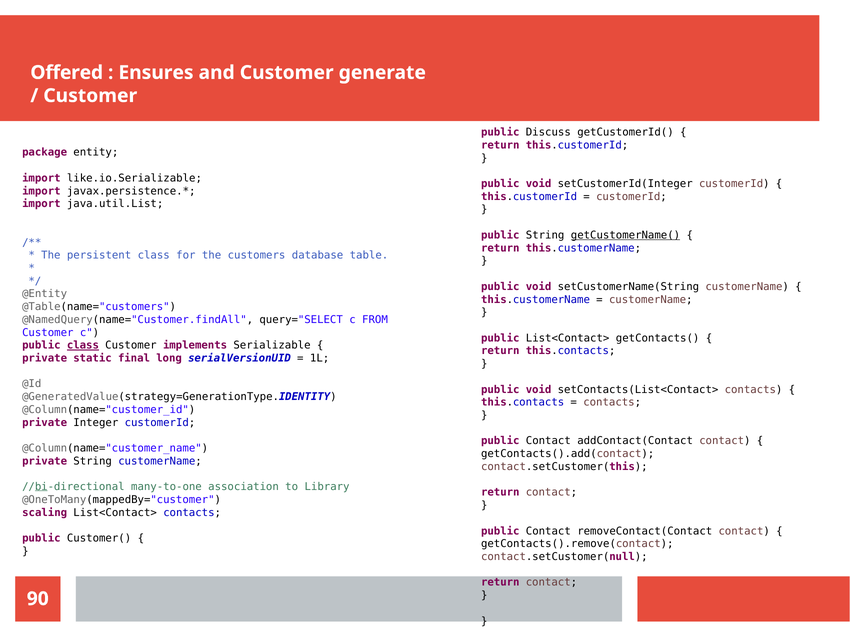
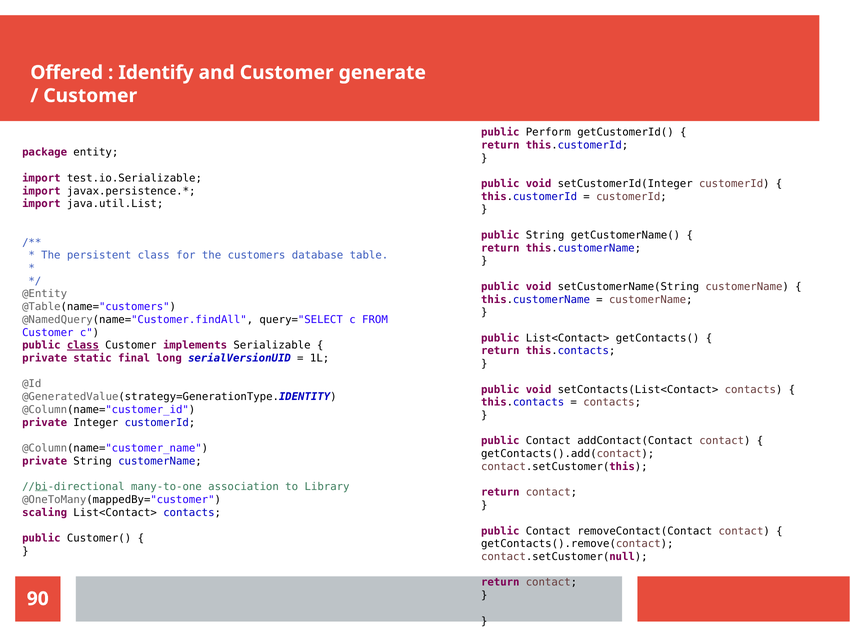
Ensures: Ensures -> Identify
Discuss: Discuss -> Perform
like.io.Serializable: like.io.Serializable -> test.io.Serializable
getCustomerName( underline: present -> none
